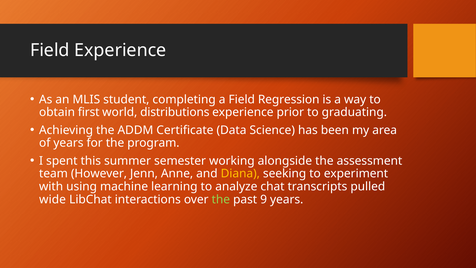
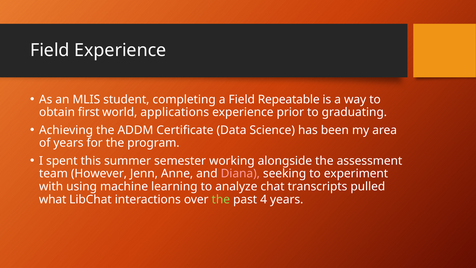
Regression: Regression -> Repeatable
distributions: distributions -> applications
Diana colour: yellow -> pink
wide: wide -> what
9: 9 -> 4
